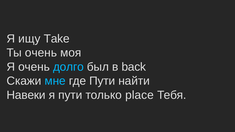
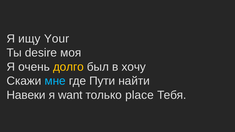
Take: Take -> Your
Ты очень: очень -> desire
долго colour: light blue -> yellow
back: back -> хочу
я пути: пути -> want
